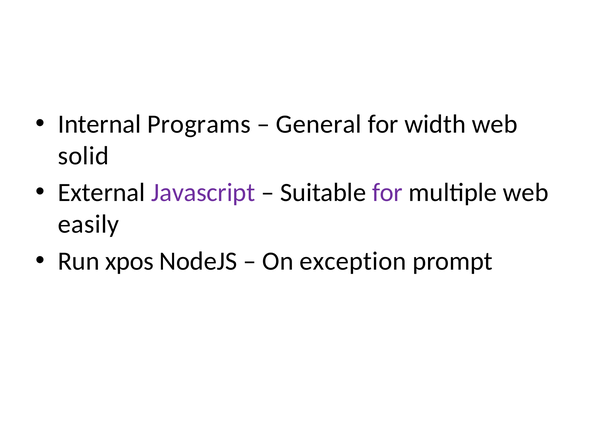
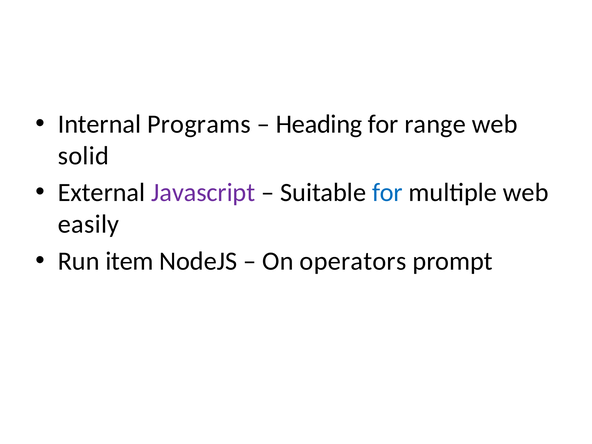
General: General -> Heading
width: width -> range
for at (387, 193) colour: purple -> blue
xpos: xpos -> item
exception: exception -> operators
